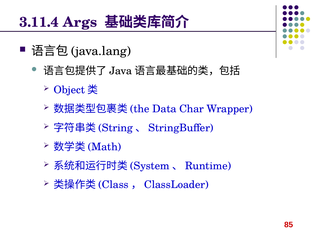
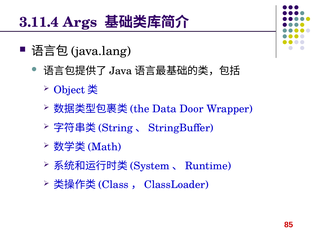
Char: Char -> Door
